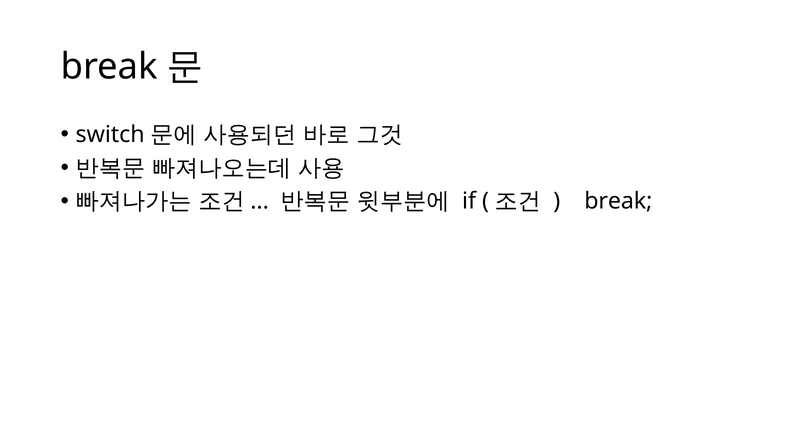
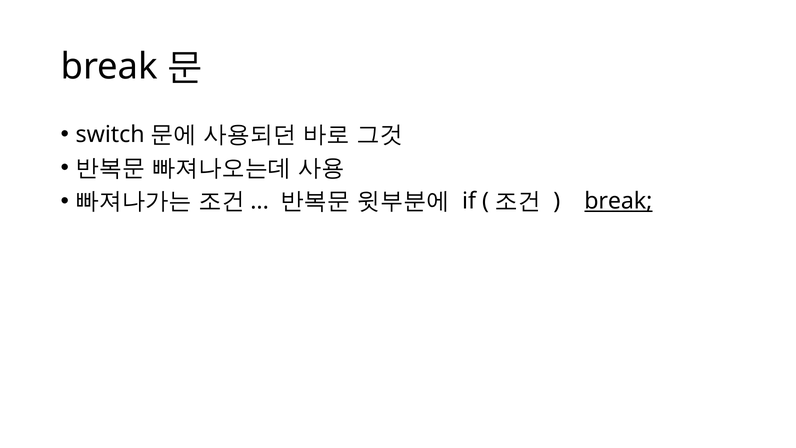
break at (618, 201) underline: none -> present
